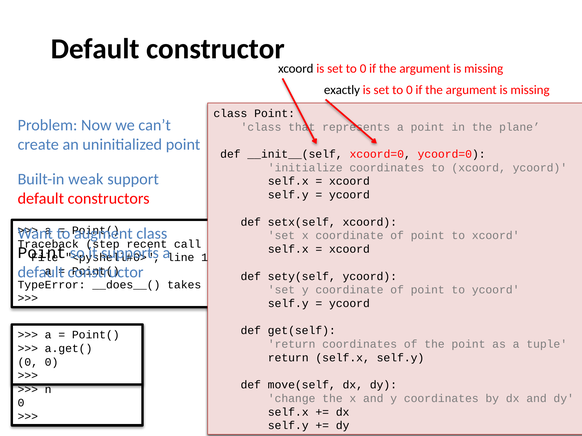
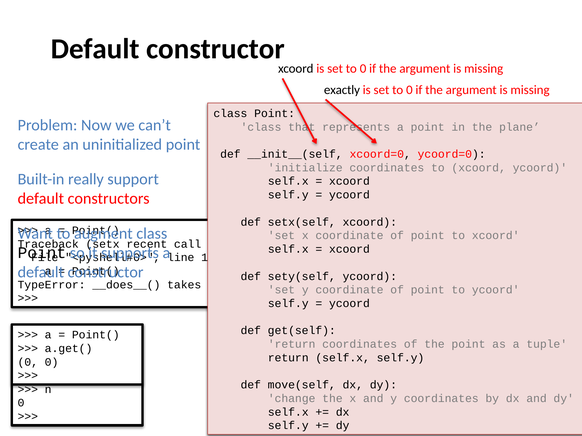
weak: weak -> really
step: step -> setx
